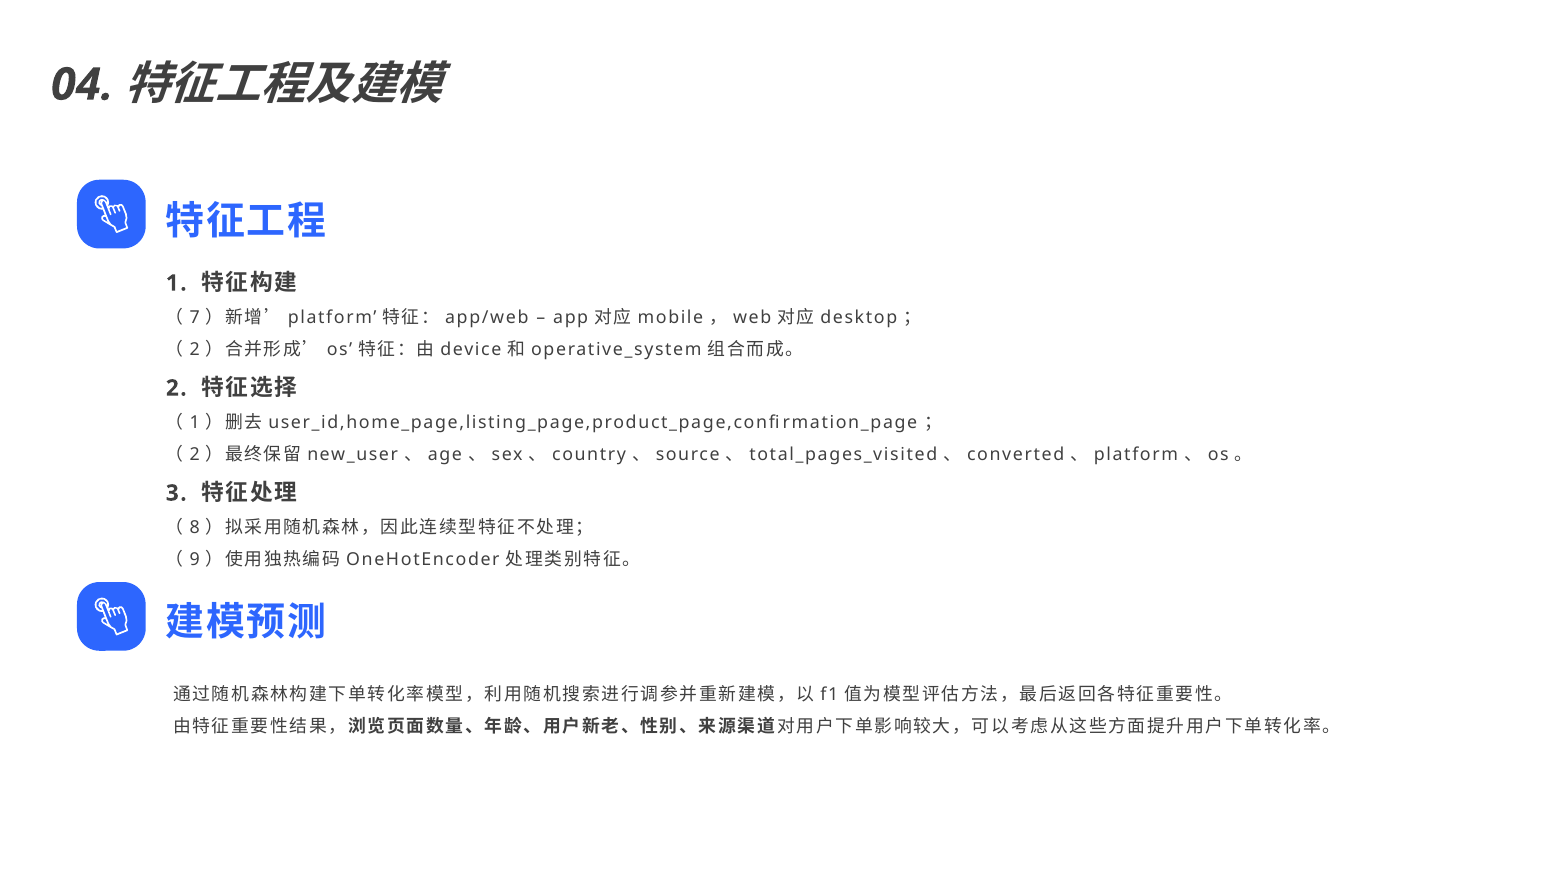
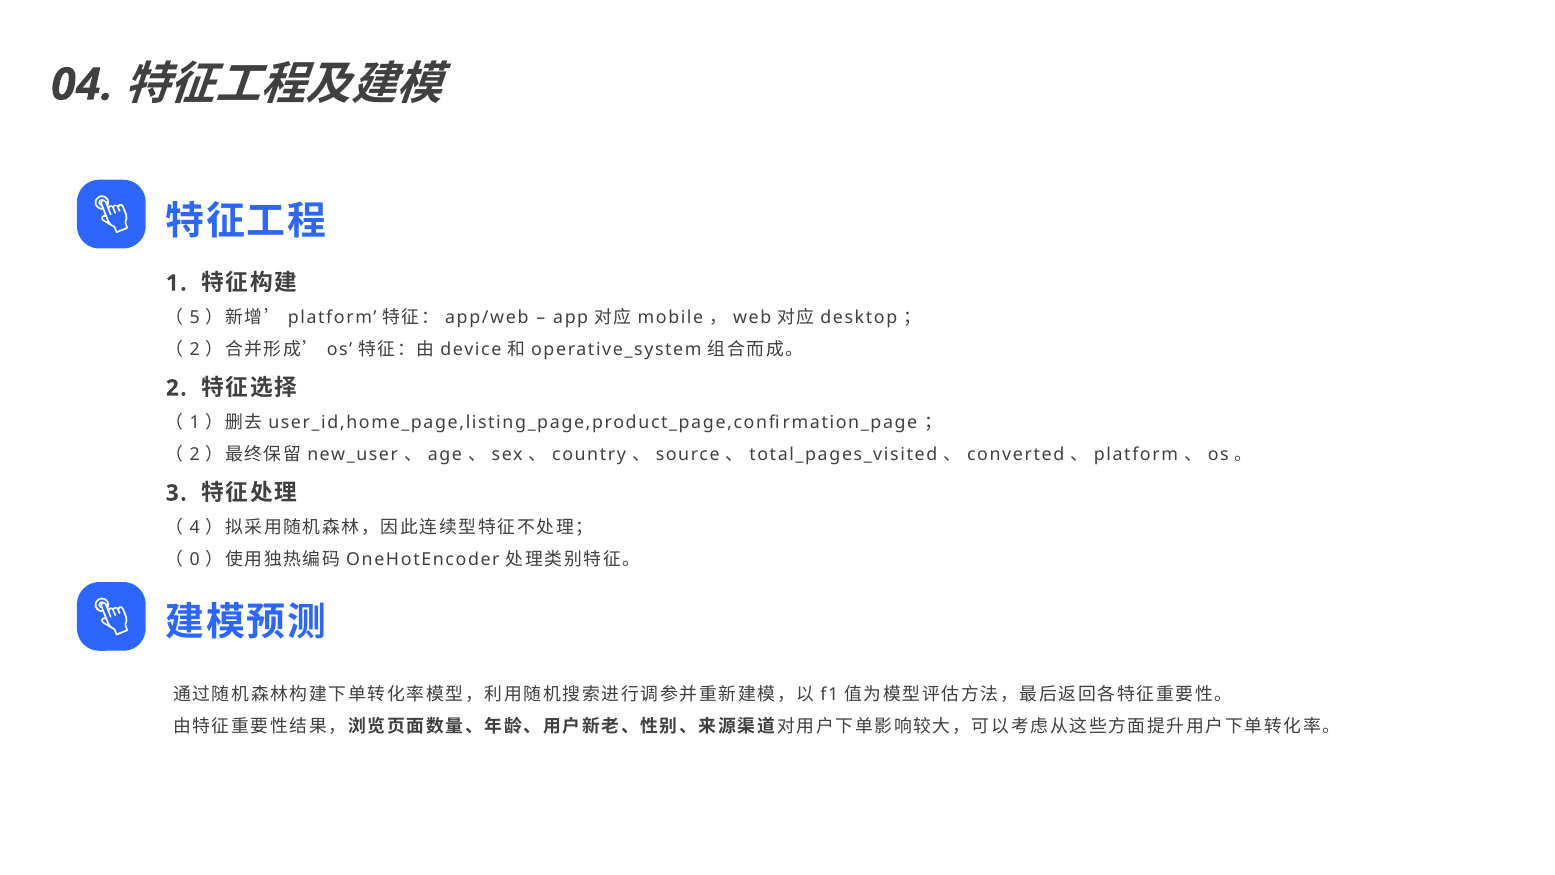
7: 7 -> 5
8: 8 -> 4
9: 9 -> 0
